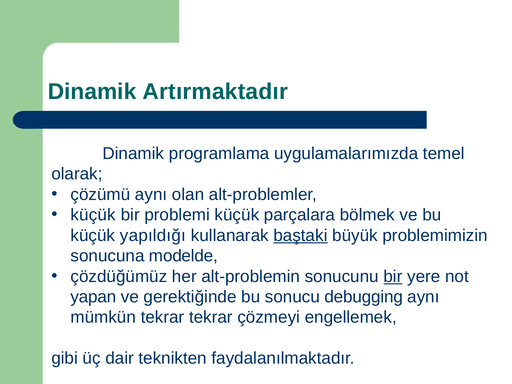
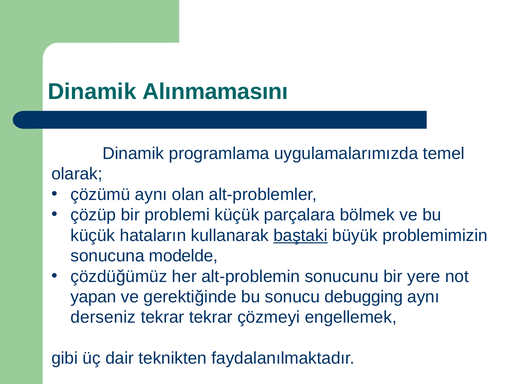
Artırmaktadır: Artırmaktadır -> Alınmamasını
küçük at (93, 215): küçük -> çözüp
yapıldığı: yapıldığı -> hataların
bir at (393, 276) underline: present -> none
mümkün: mümkün -> derseniz
